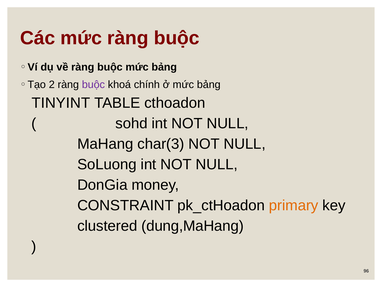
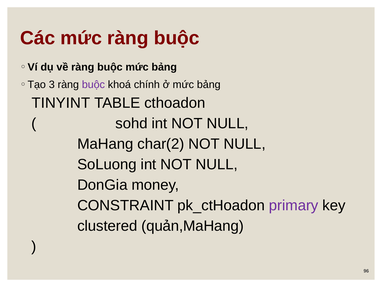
2: 2 -> 3
char(3: char(3 -> char(2
primary colour: orange -> purple
dung,MaHang: dung,MaHang -> quản,MaHang
